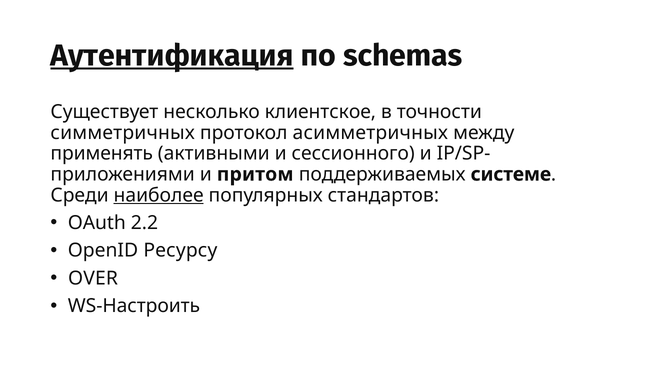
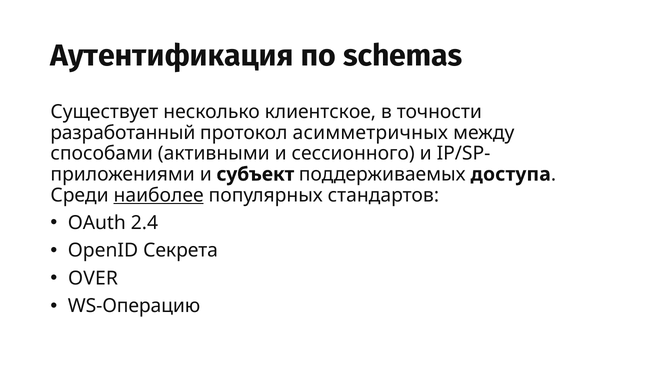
Аутентификация underline: present -> none
симметричных: симметричных -> разработанный
применять: применять -> способами
притом: притом -> субъект
системе: системе -> доступа
2.2: 2.2 -> 2.4
Ресурсу: Ресурсу -> Секрета
WS-Настроить: WS-Настроить -> WS-Операцию
